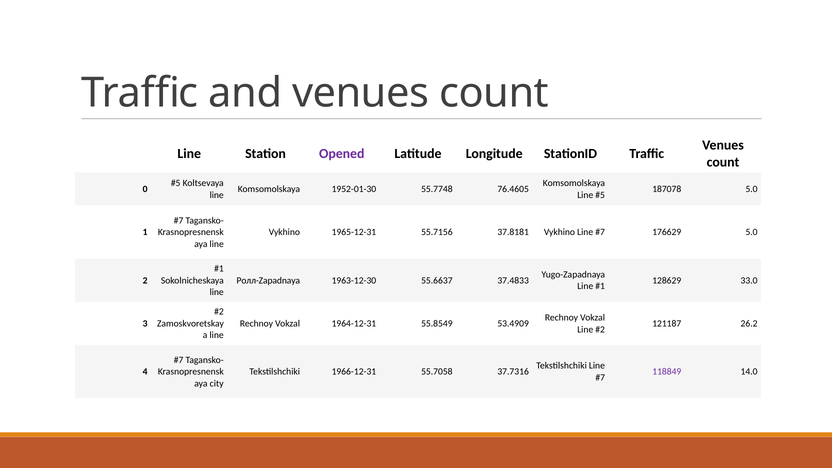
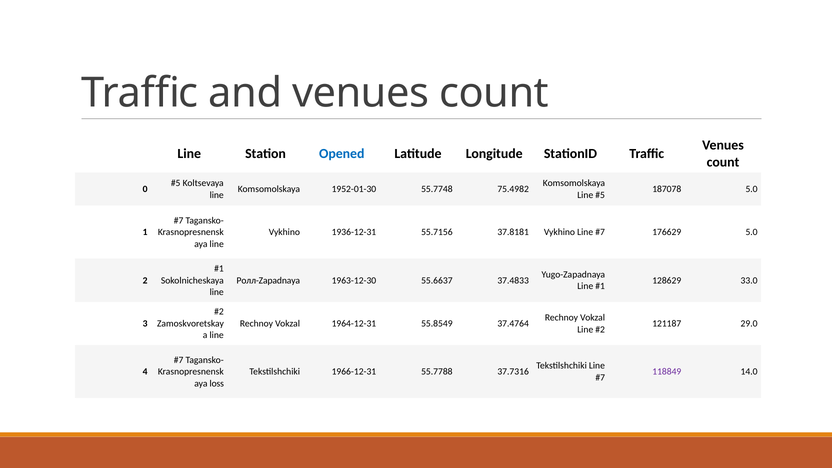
Opened colour: purple -> blue
76.4605: 76.4605 -> 75.4982
1965-12-31: 1965-12-31 -> 1936-12-31
53.4909: 53.4909 -> 37.4764
26.2: 26.2 -> 29.0
55.7058: 55.7058 -> 55.7788
city: city -> loss
